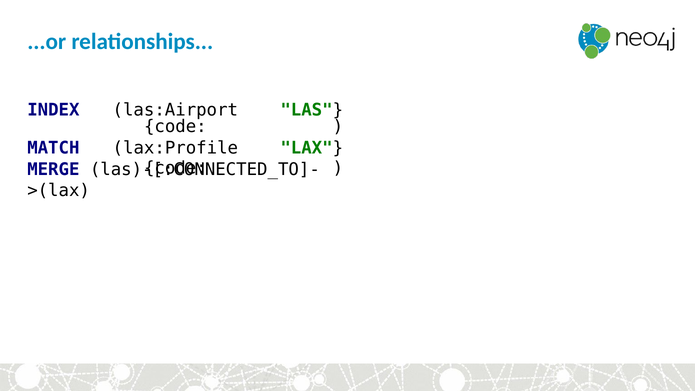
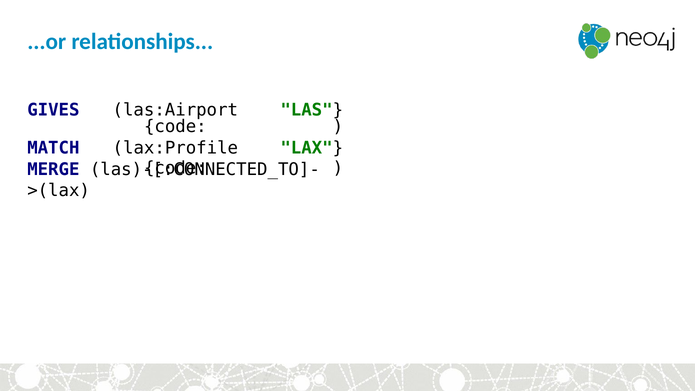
INDEX: INDEX -> GIVES
